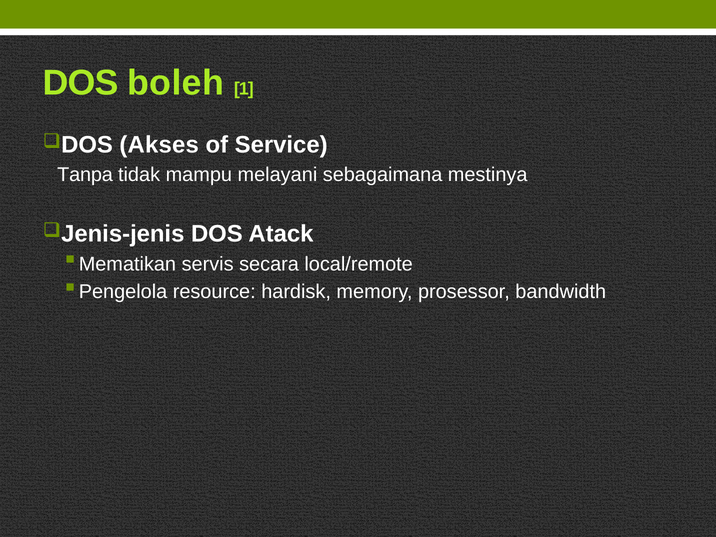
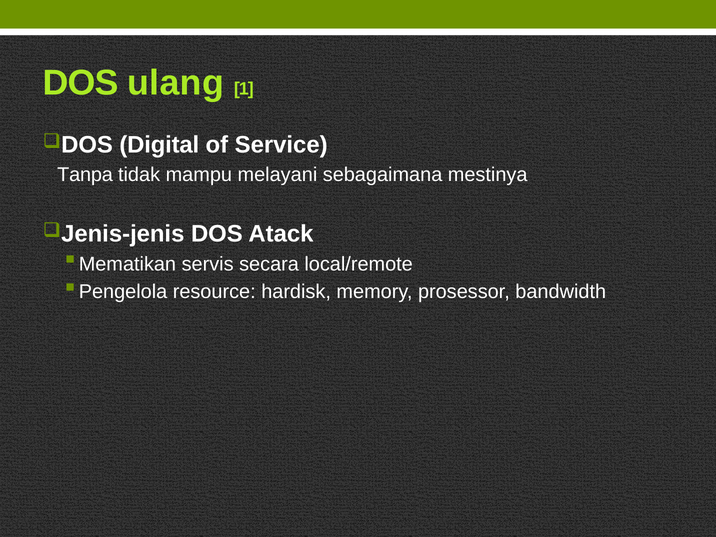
boleh: boleh -> ulang
Akses: Akses -> Digital
